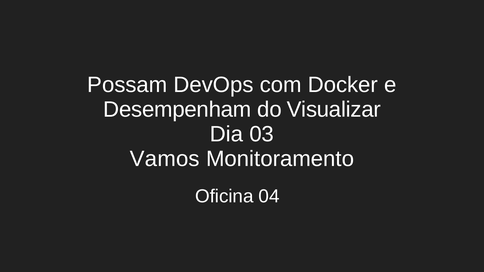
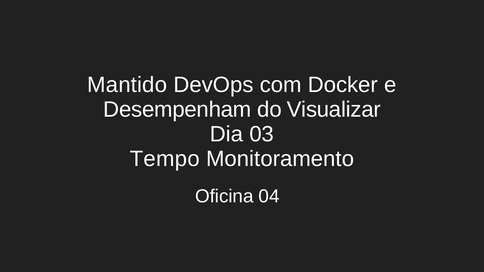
Possam: Possam -> Mantido
Vamos: Vamos -> Tempo
